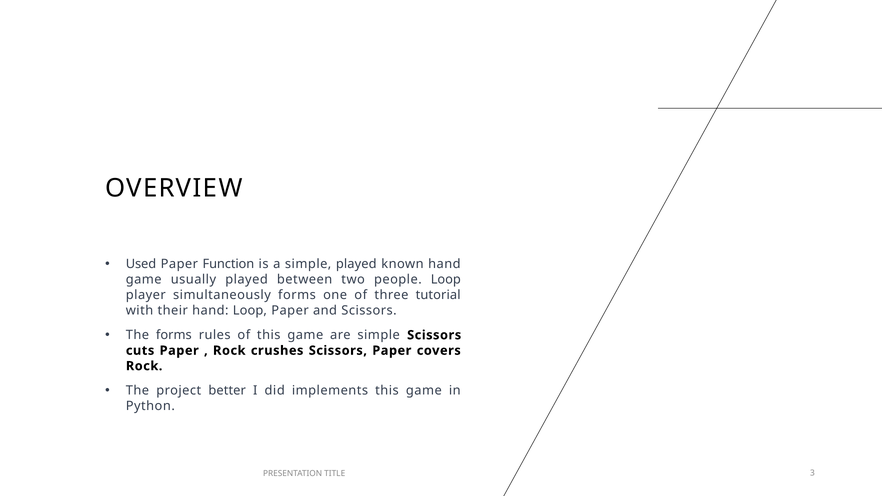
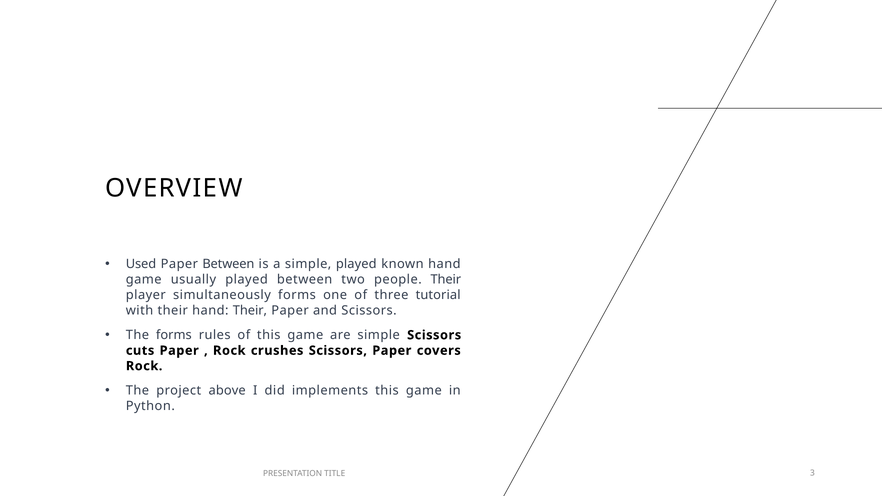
Paper Function: Function -> Between
people Loop: Loop -> Their
hand Loop: Loop -> Their
better: better -> above
